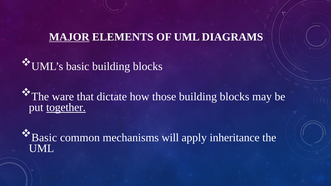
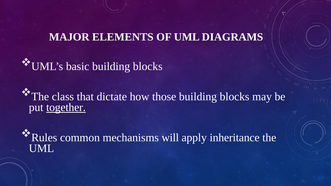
MAJOR underline: present -> none
ware: ware -> class
Basic at (44, 138): Basic -> Rules
